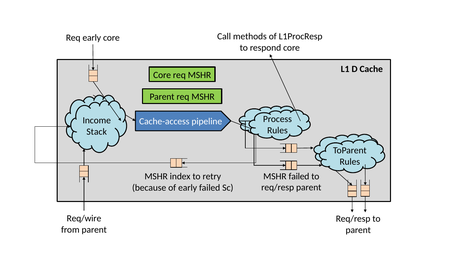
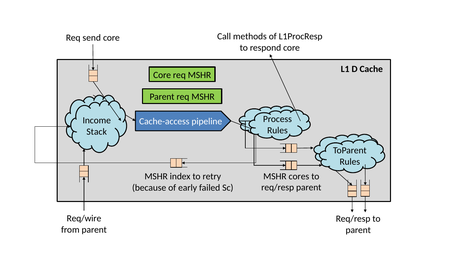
Req early: early -> send
MSHR failed: failed -> cores
